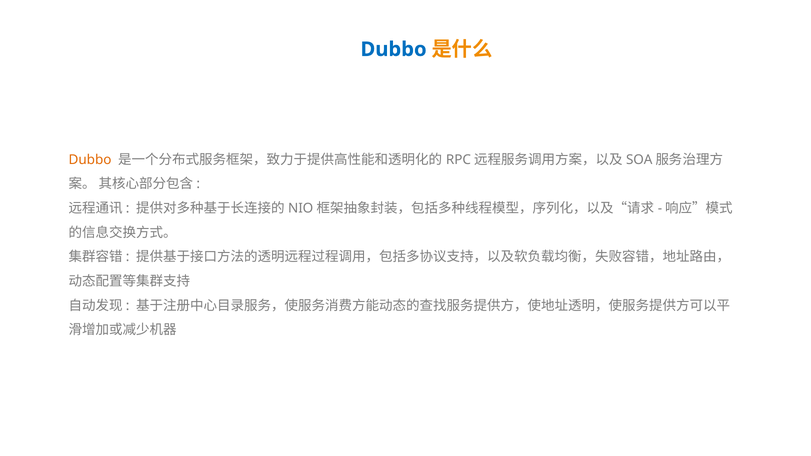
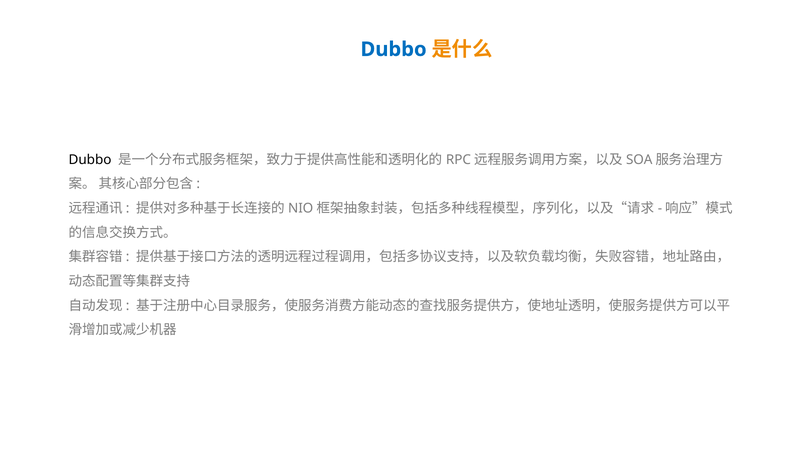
Dubbo at (90, 160) colour: orange -> black
